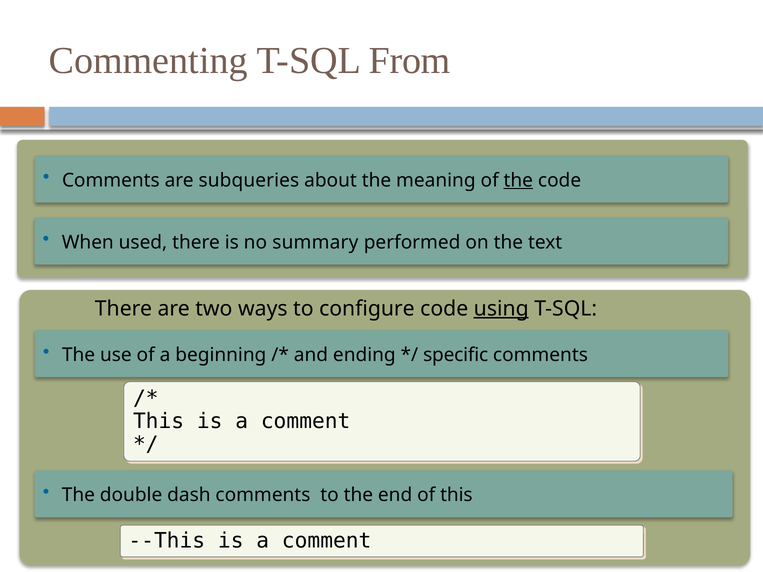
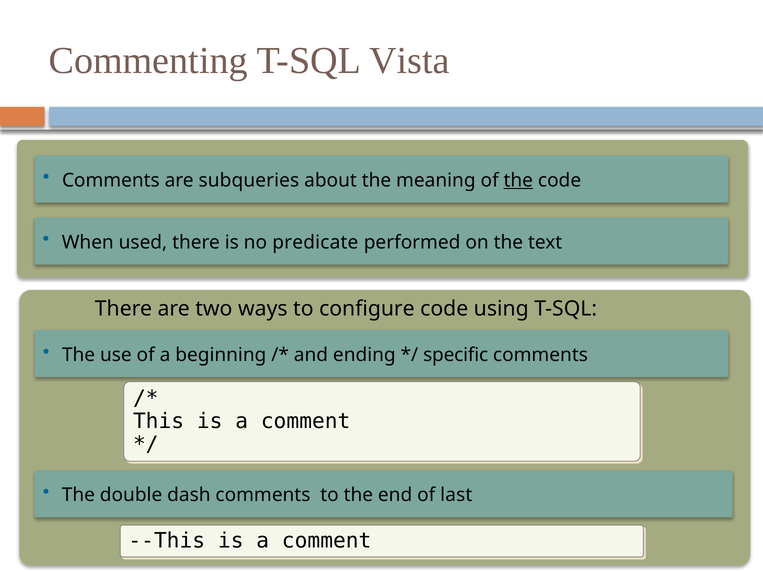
From: From -> Vista
summary: summary -> predicate
using underline: present -> none
of this: this -> last
